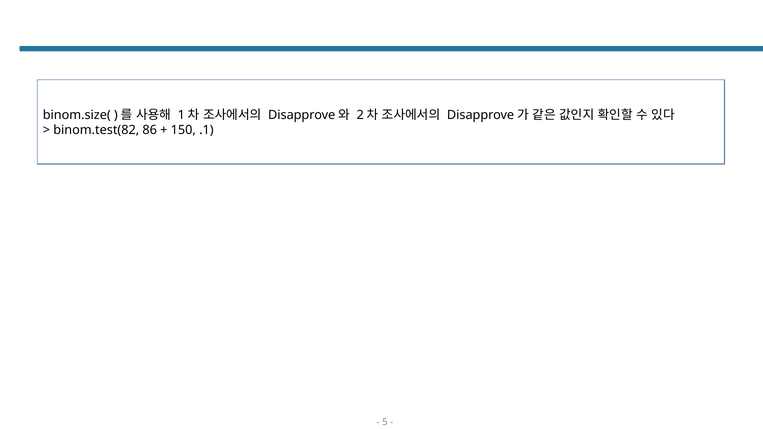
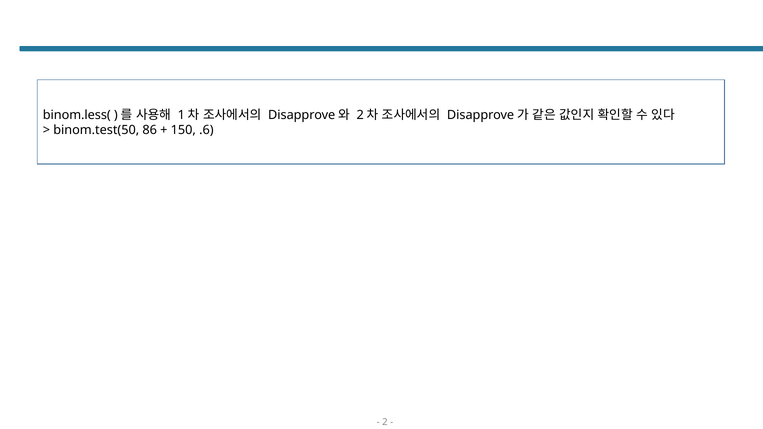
binom.size(: binom.size( -> binom.less(
binom.test(82: binom.test(82 -> binom.test(50
.1: .1 -> .6
5: 5 -> 2
